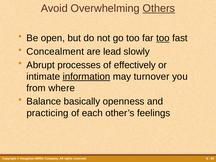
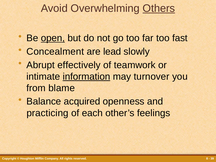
open underline: none -> present
too at (163, 38) underline: present -> none
processes: processes -> effectively
effectively: effectively -> teamwork
where: where -> blame
basically: basically -> acquired
